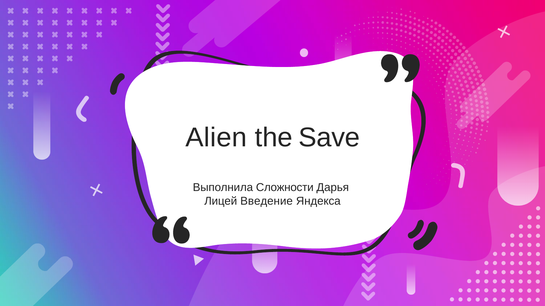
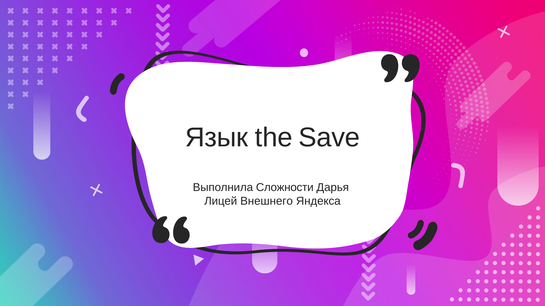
Alien: Alien -> Язык
Введение: Введение -> Внешнего
